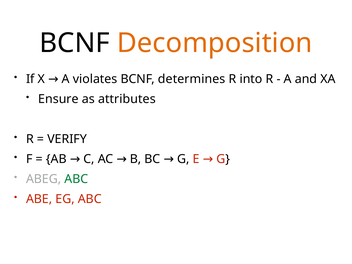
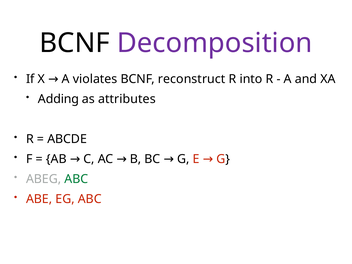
Decomposition colour: orange -> purple
determines: determines -> reconstruct
Ensure: Ensure -> Adding
VERIFY: VERIFY -> ABCDE
